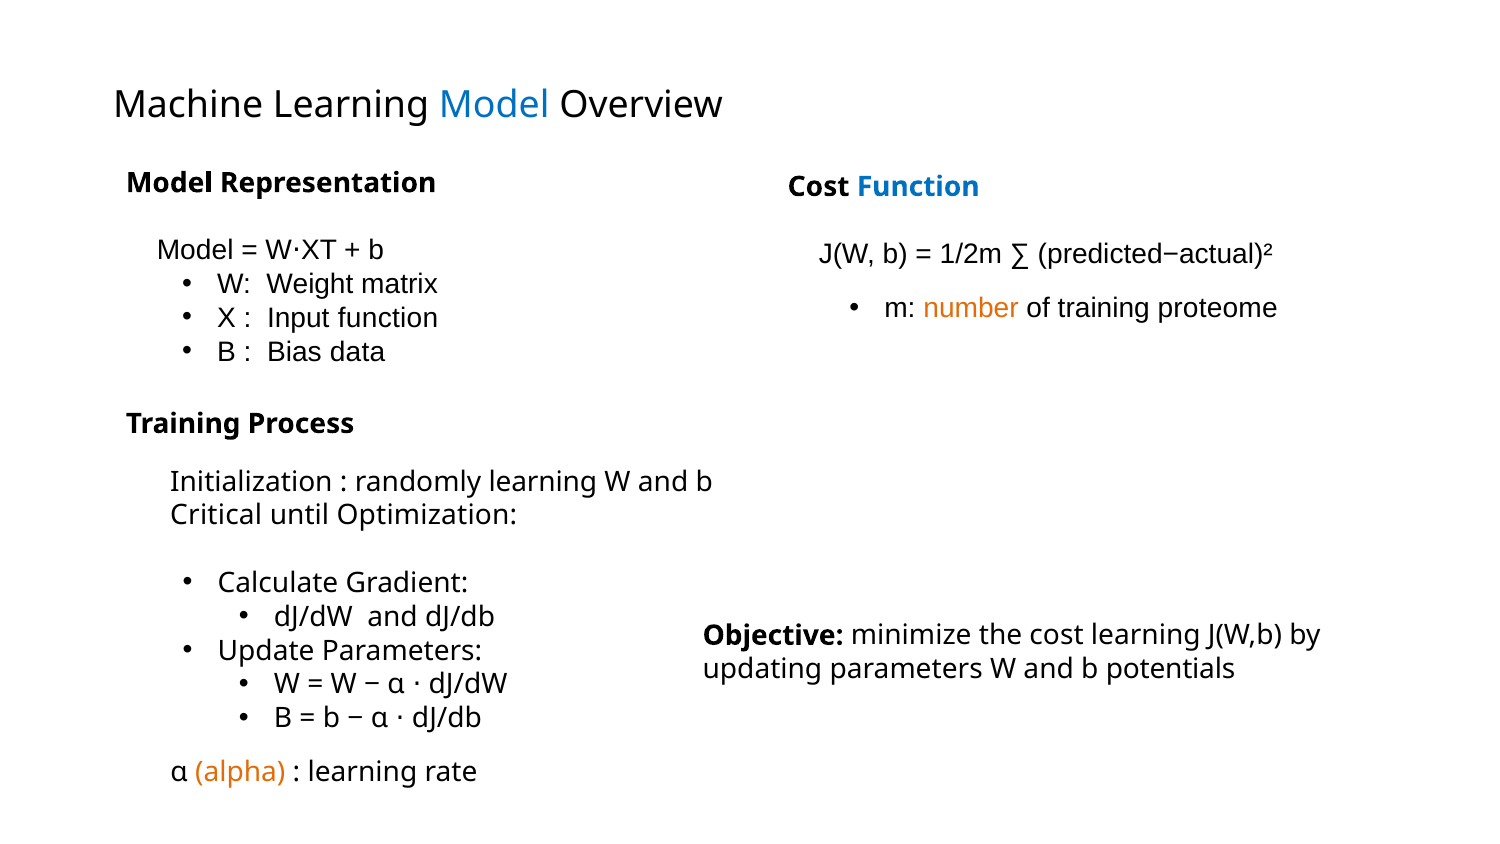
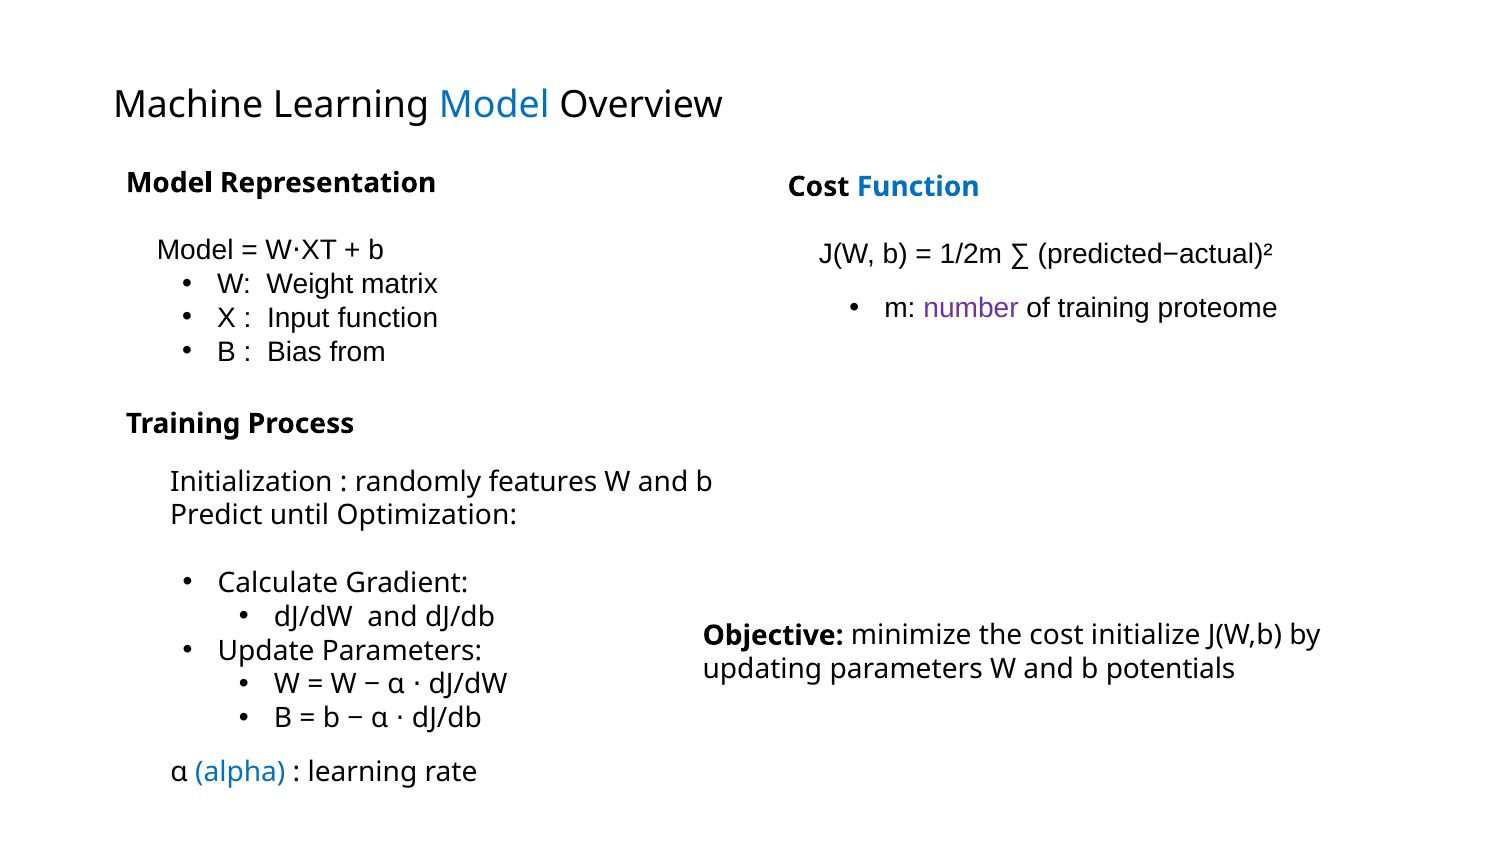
number colour: orange -> purple
data: data -> from
randomly learning: learning -> features
Critical: Critical -> Predict
cost learning: learning -> initialize
alpha colour: orange -> blue
